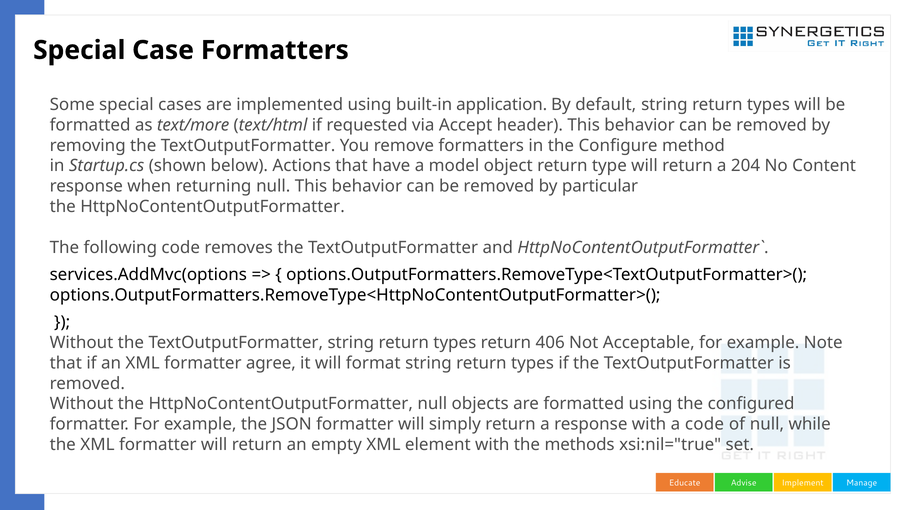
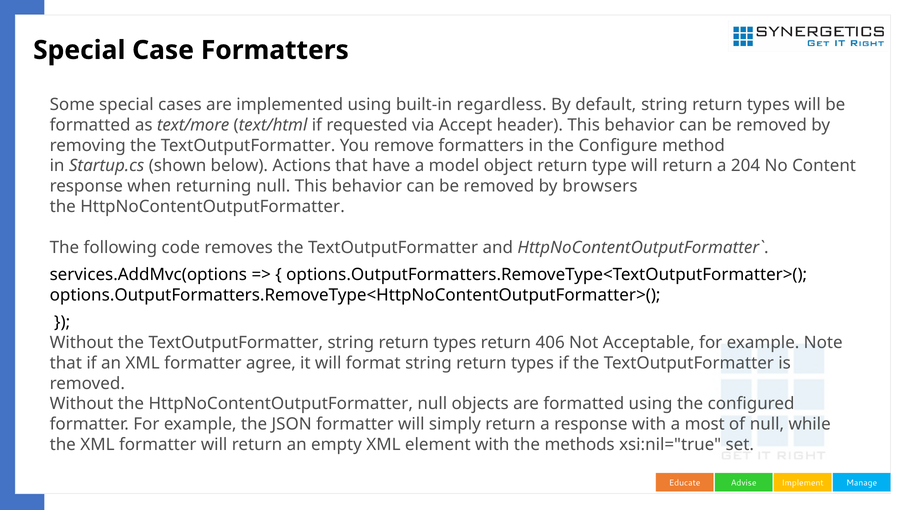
application: application -> regardless
particular: particular -> browsers
a code: code -> most
